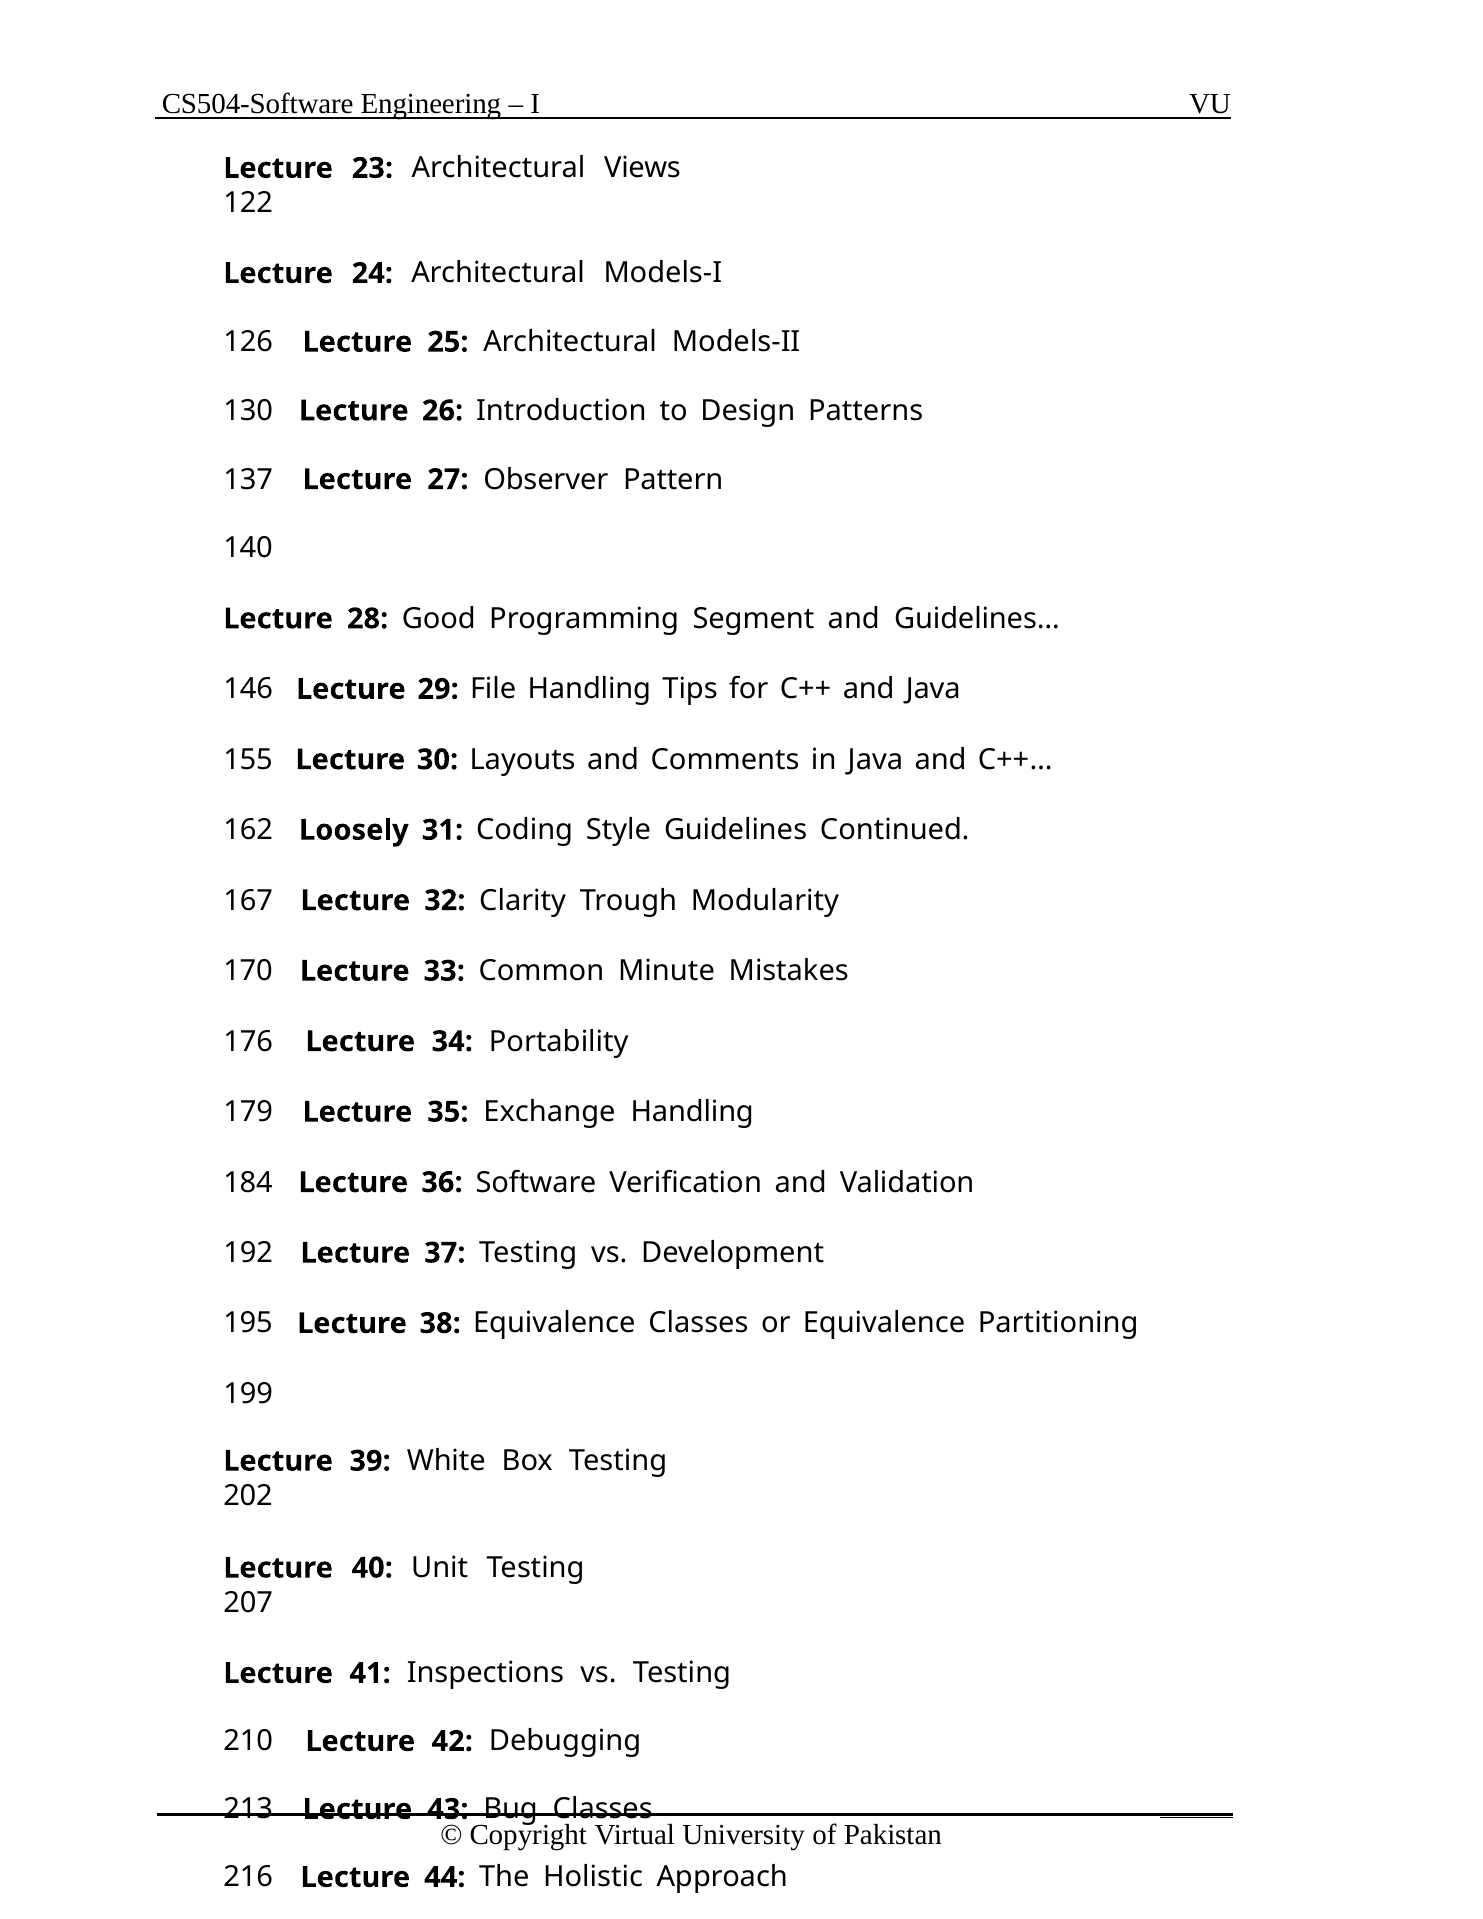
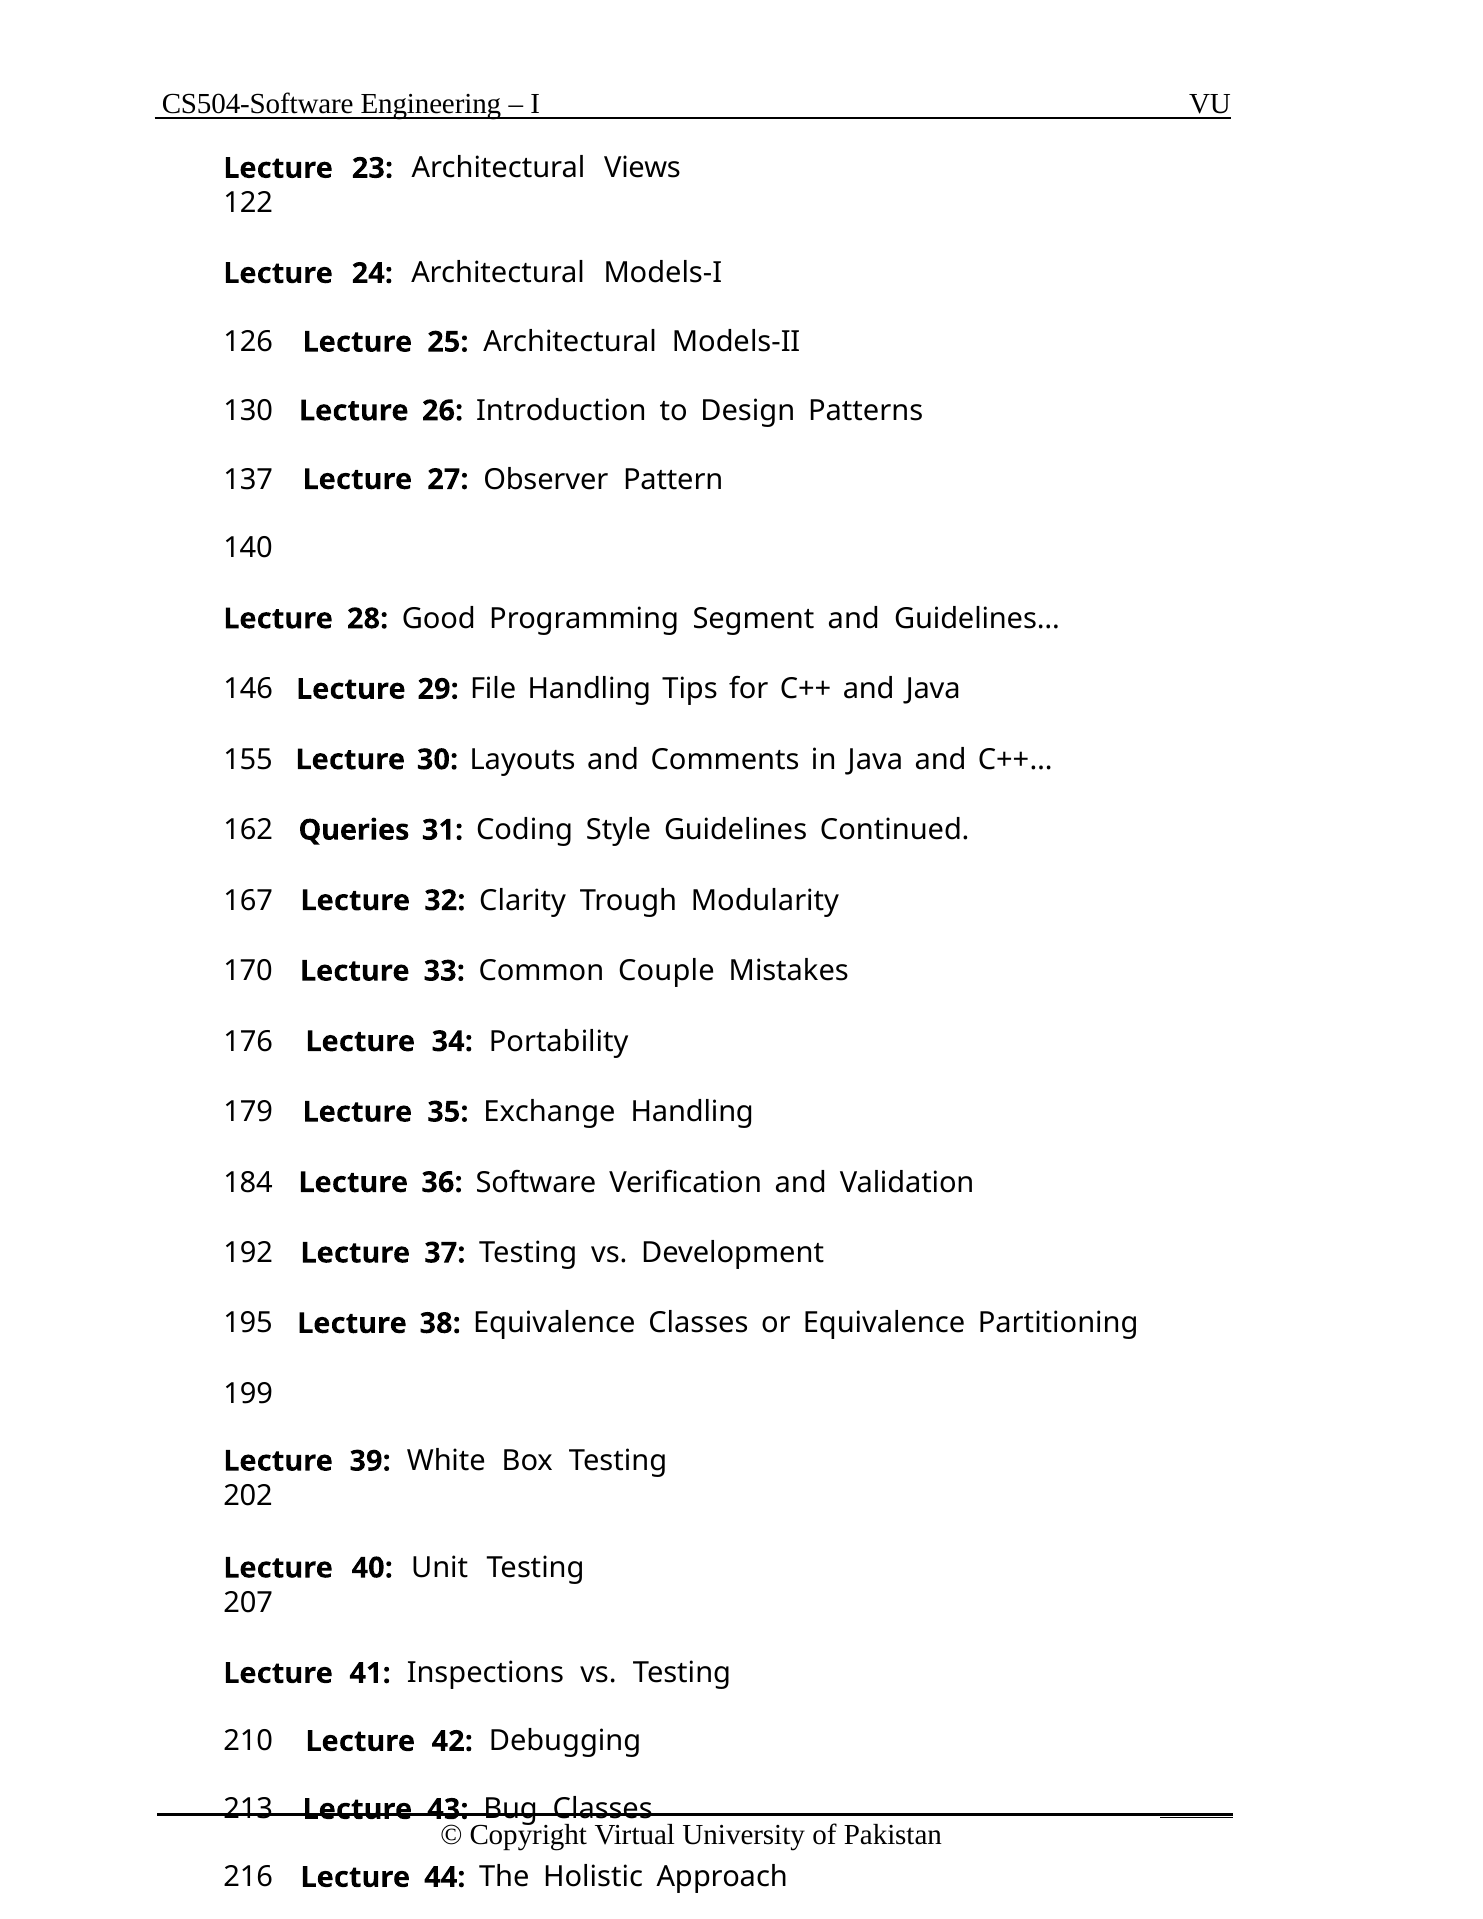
Loosely: Loosely -> Queries
Minute: Minute -> Couple
